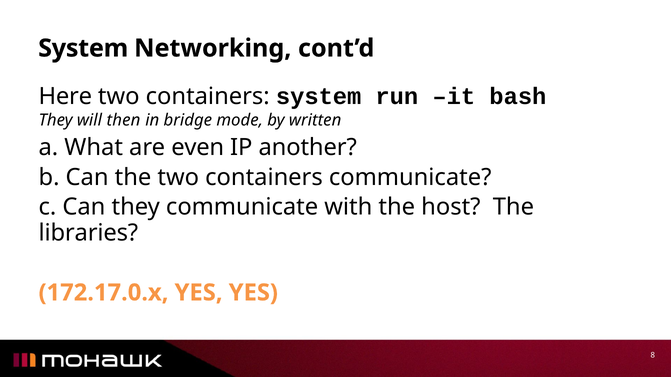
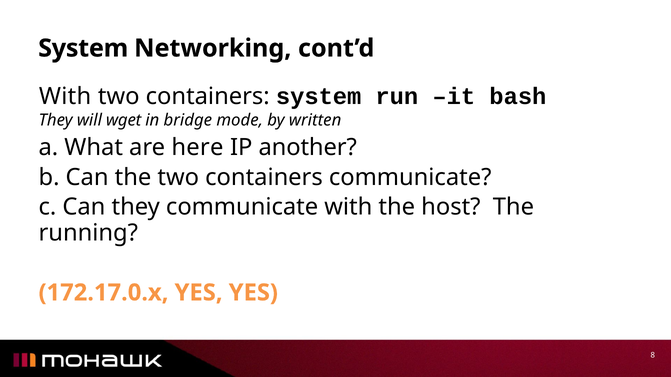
Here at (65, 96): Here -> With
then: then -> wget
even: even -> here
libraries: libraries -> running
